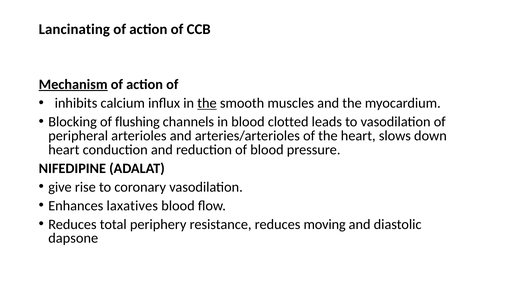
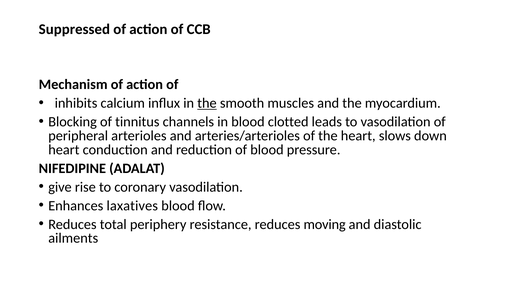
Lancinating: Lancinating -> Suppressed
Mechanism underline: present -> none
flushing: flushing -> tinnitus
dapsone: dapsone -> ailments
